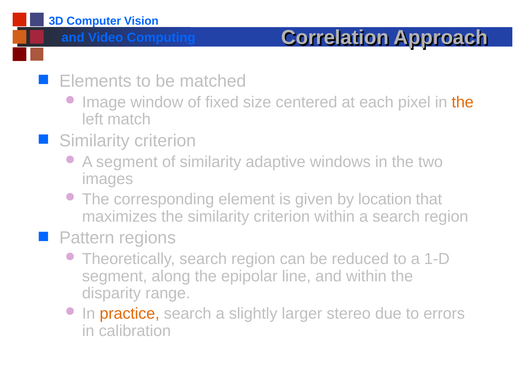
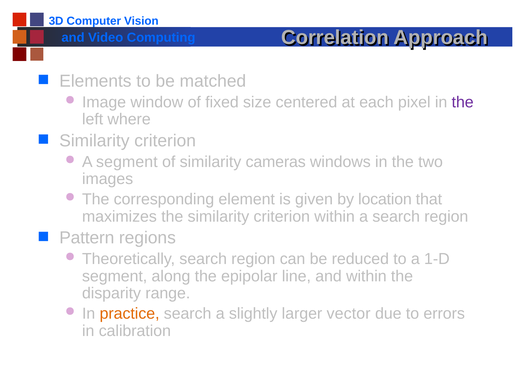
the at (463, 102) colour: orange -> purple
match: match -> where
adaptive: adaptive -> cameras
stereo: stereo -> vector
